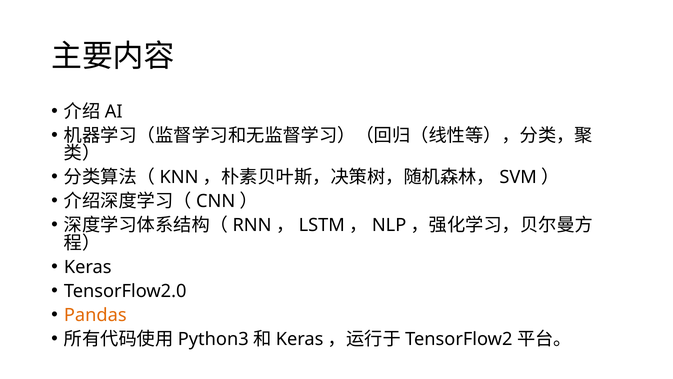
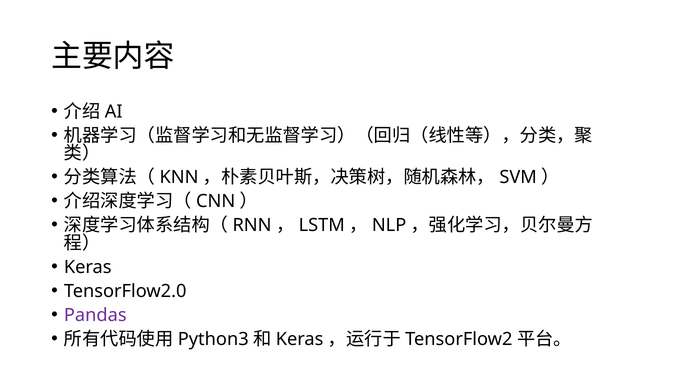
Pandas colour: orange -> purple
